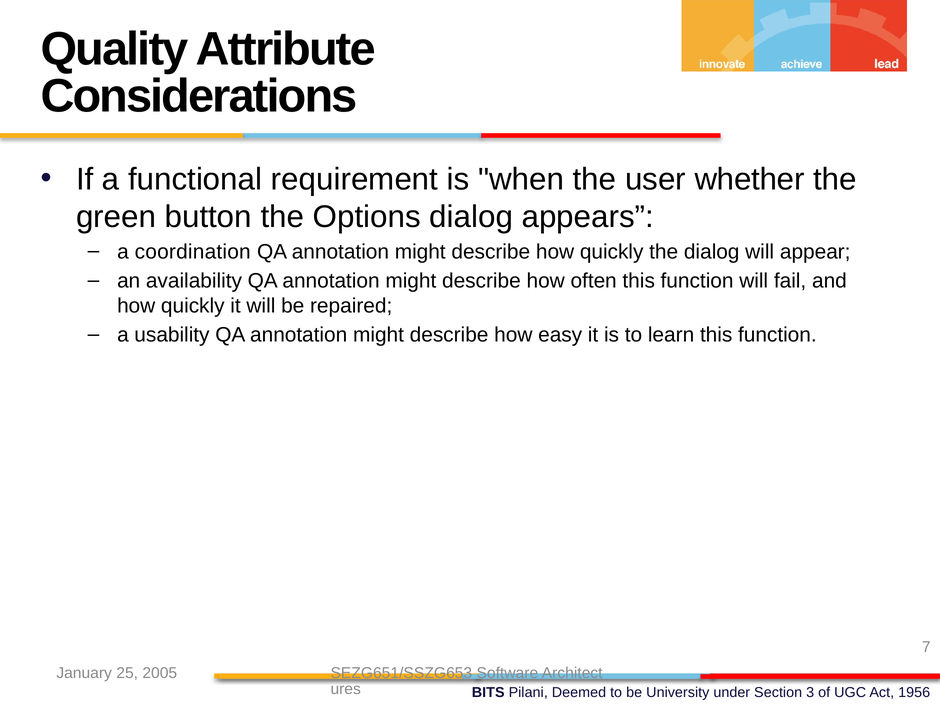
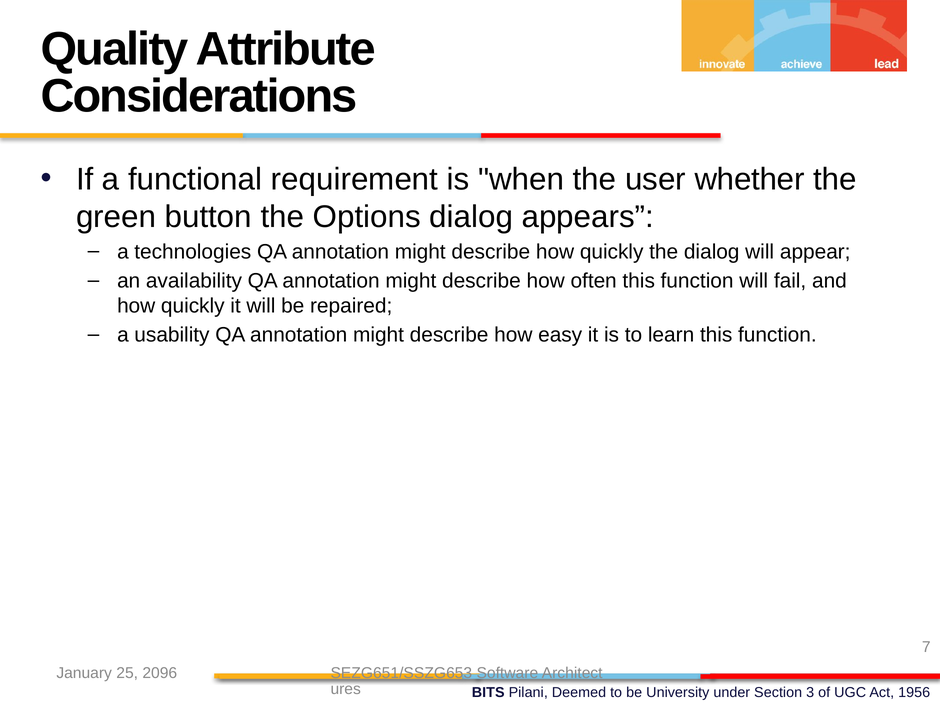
coordination: coordination -> technologies
2005: 2005 -> 2096
